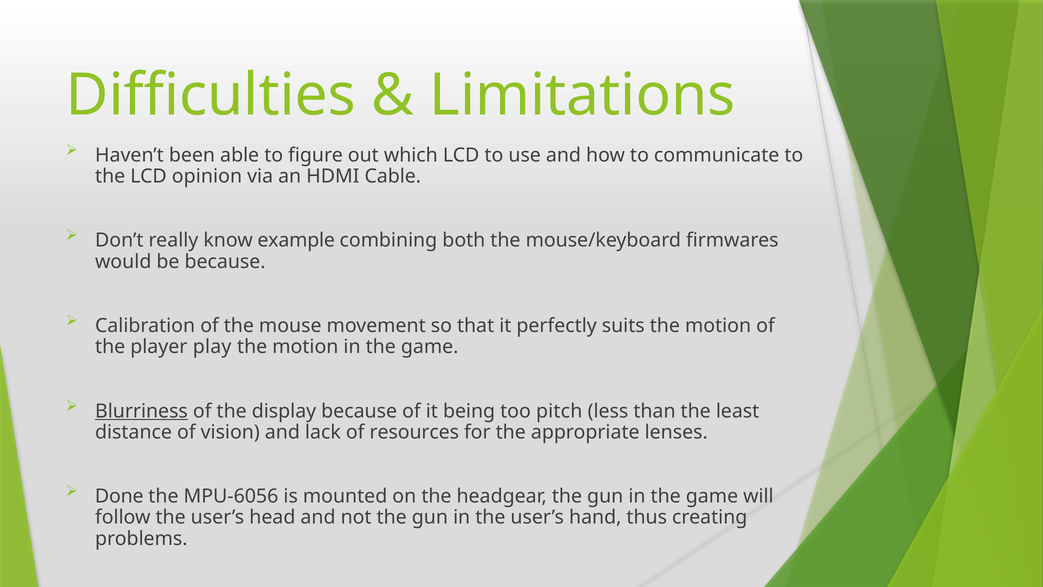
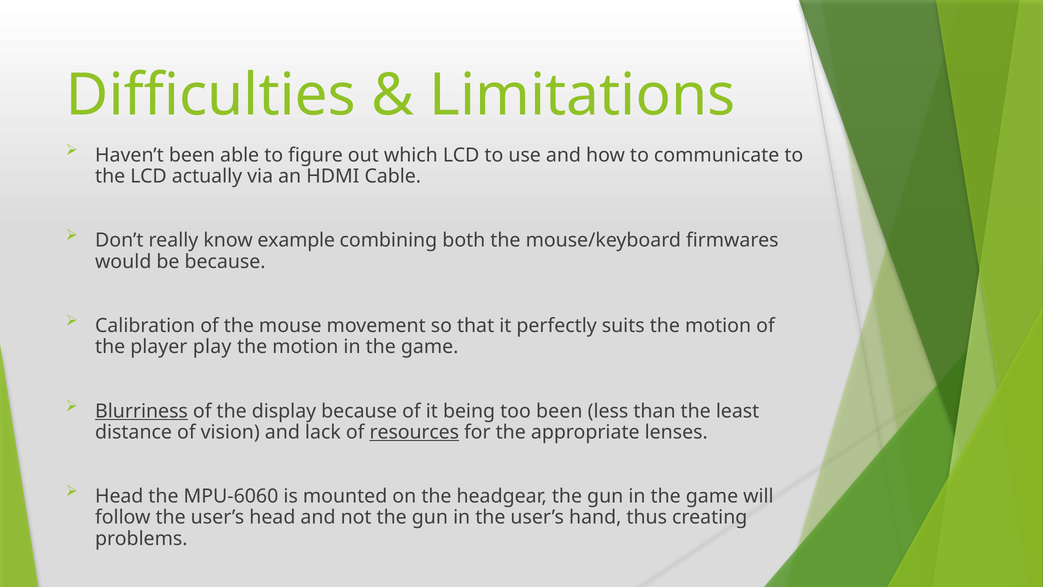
opinion: opinion -> actually
too pitch: pitch -> been
resources underline: none -> present
Done at (119, 496): Done -> Head
MPU-6056: MPU-6056 -> MPU-6060
